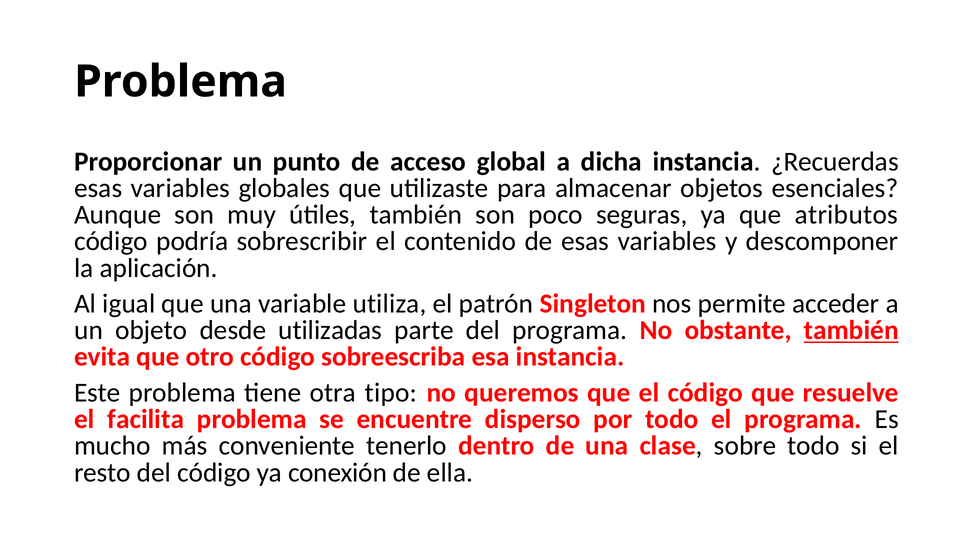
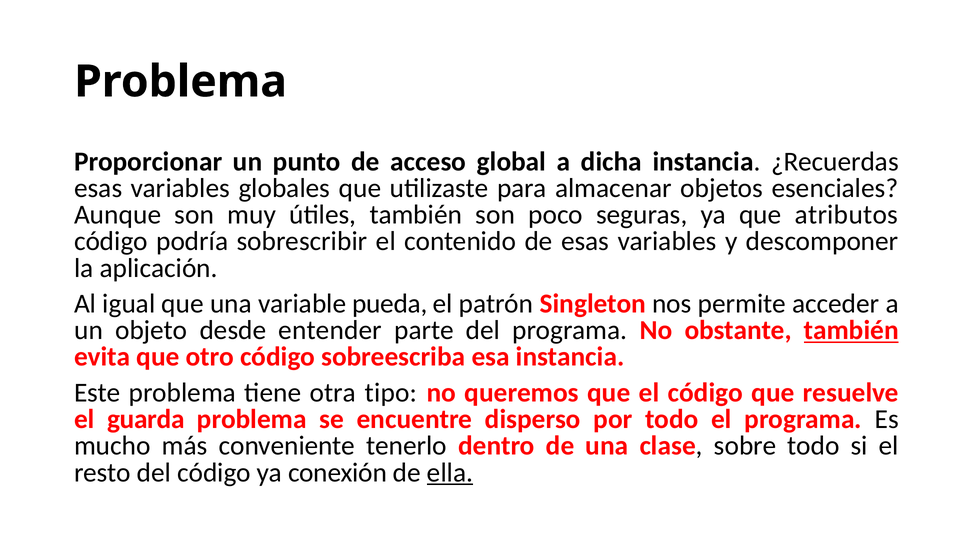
utiliza: utiliza -> pueda
utilizadas: utilizadas -> entender
facilita: facilita -> guarda
ella underline: none -> present
